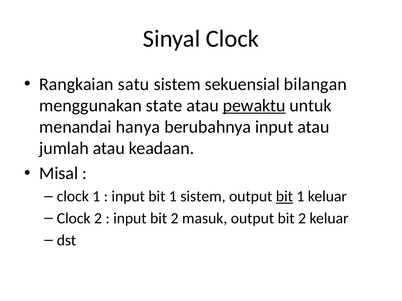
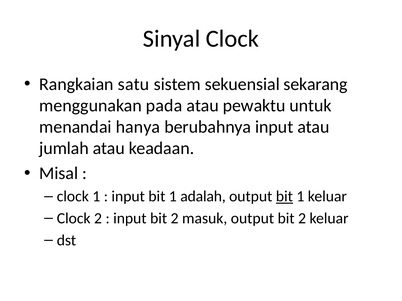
bilangan: bilangan -> sekarang
state: state -> pada
pewaktu underline: present -> none
1 sistem: sistem -> adalah
